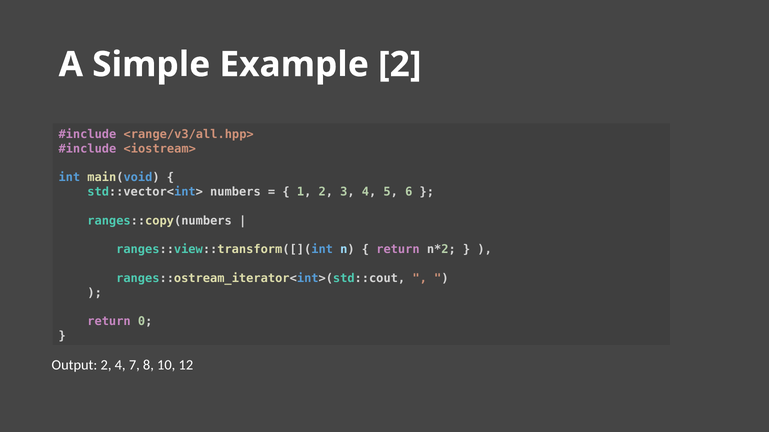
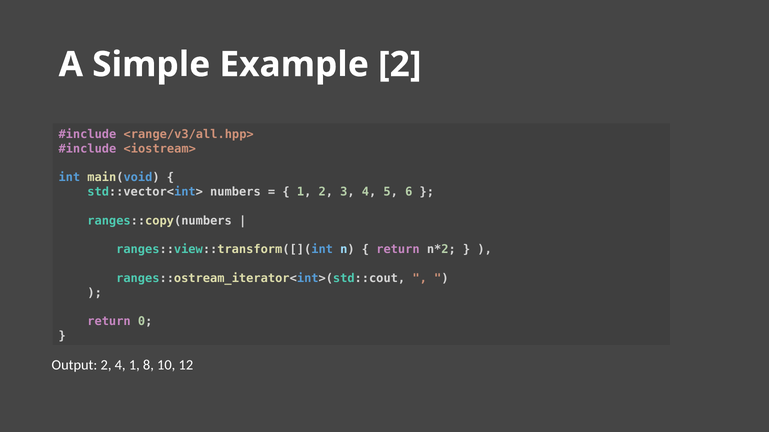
4 7: 7 -> 1
